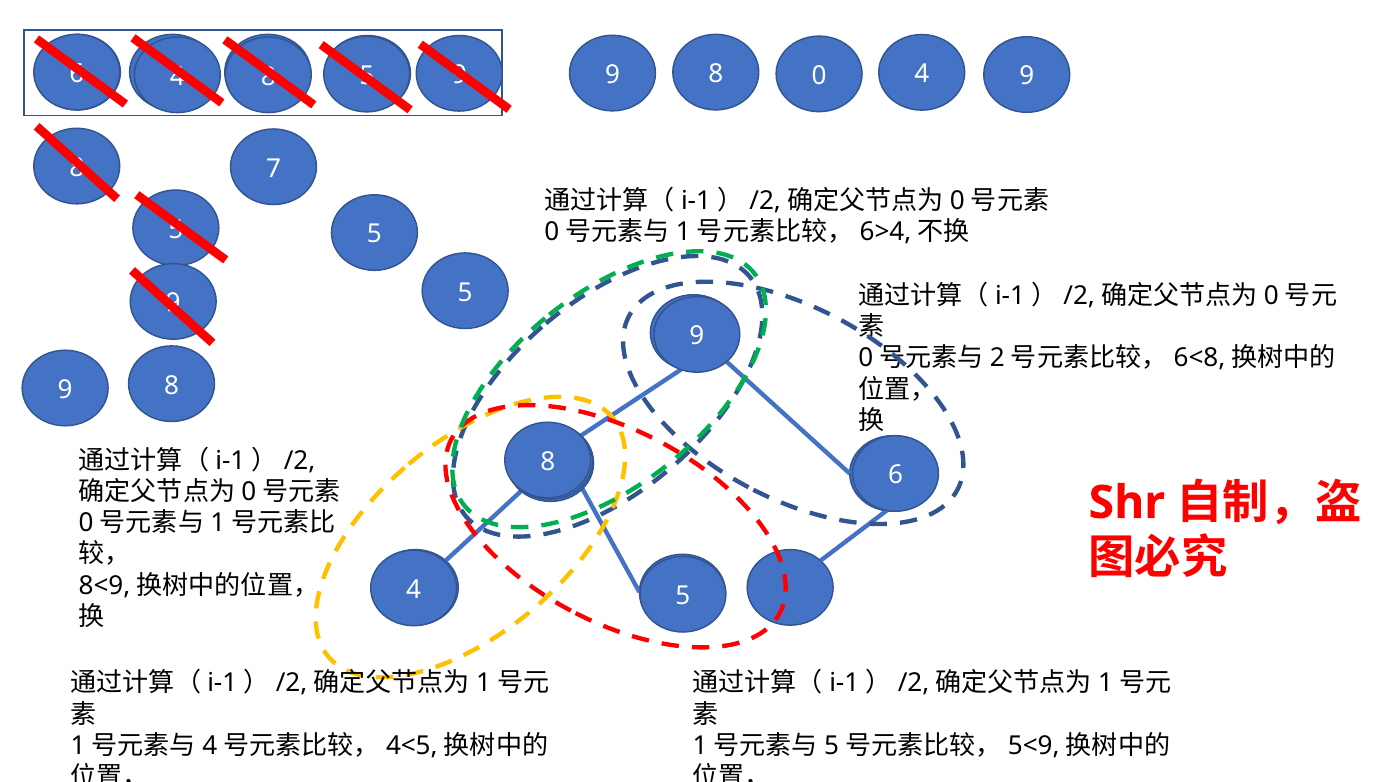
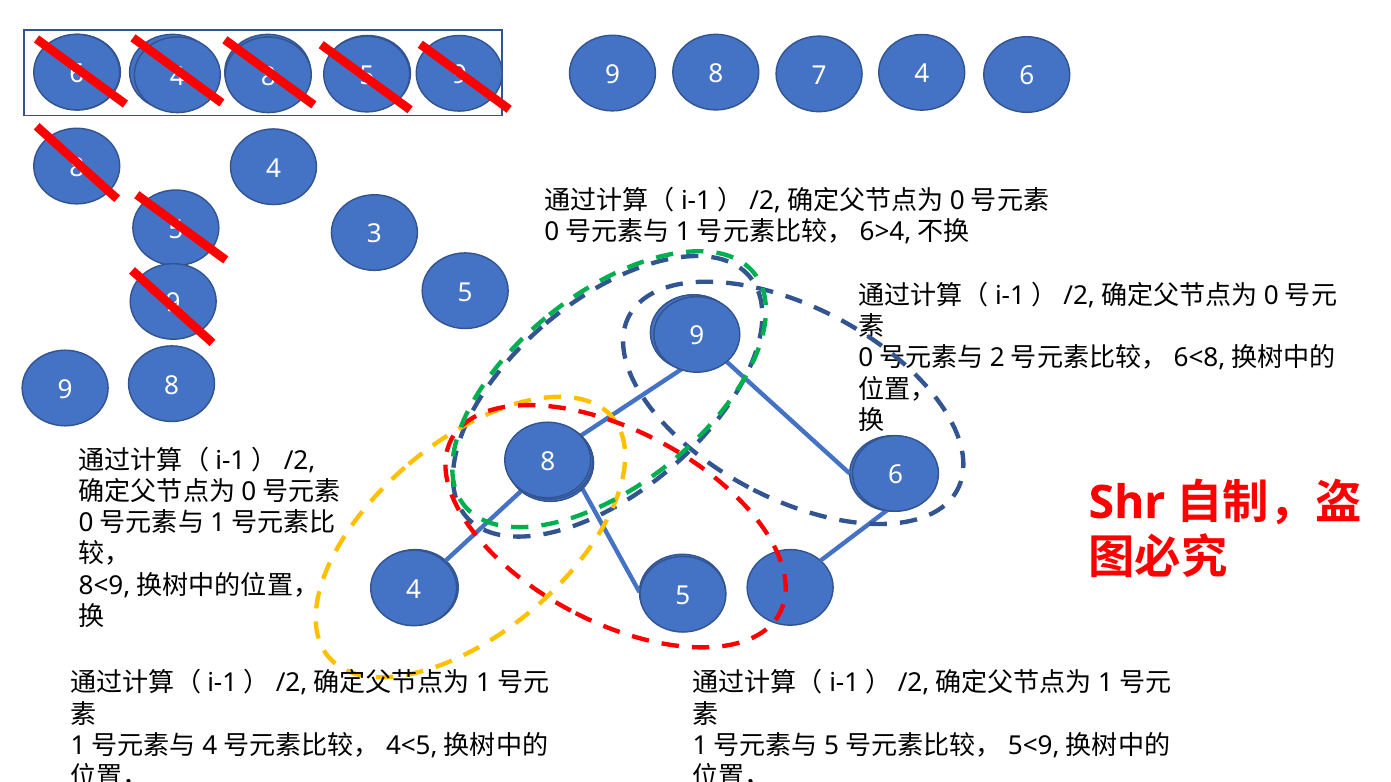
0: 0 -> 7
4 9: 9 -> 6
7 at (273, 169): 7 -> 4
5 at (374, 234): 5 -> 3
